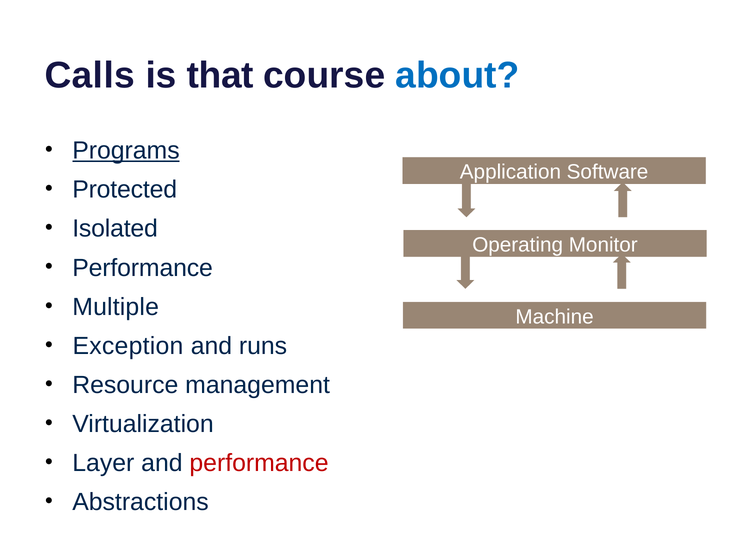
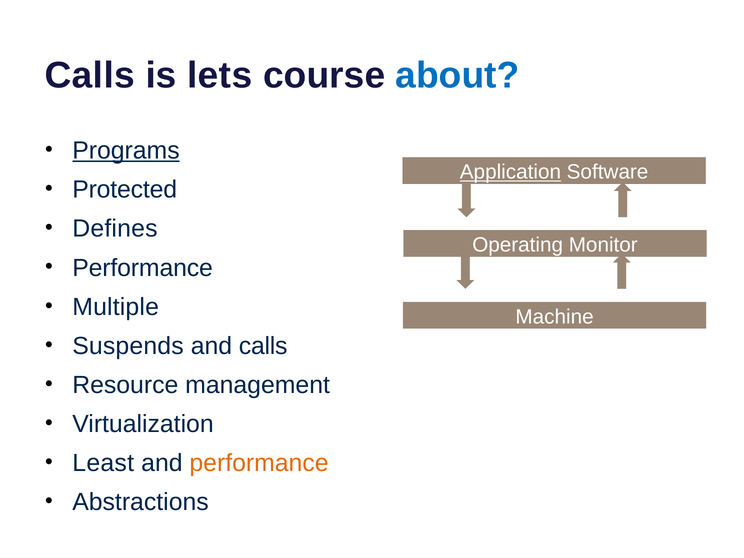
that: that -> lets
Application underline: none -> present
Isolated: Isolated -> Defines
Exception: Exception -> Suspends
and runs: runs -> calls
Layer: Layer -> Least
performance at (259, 463) colour: red -> orange
